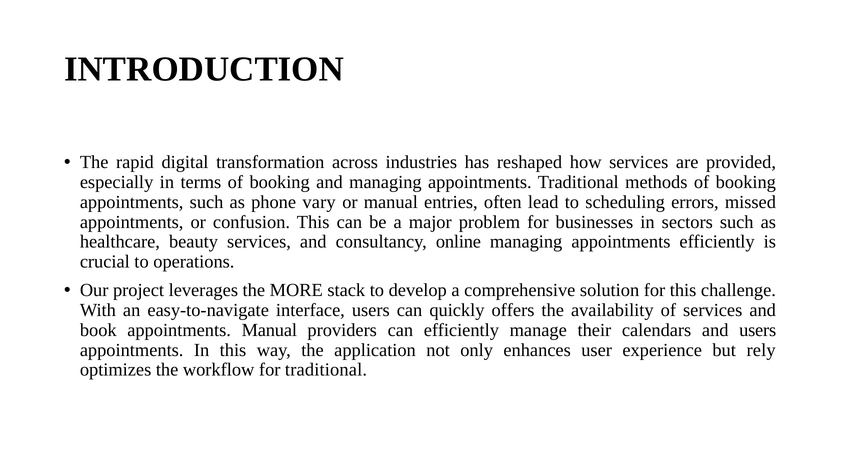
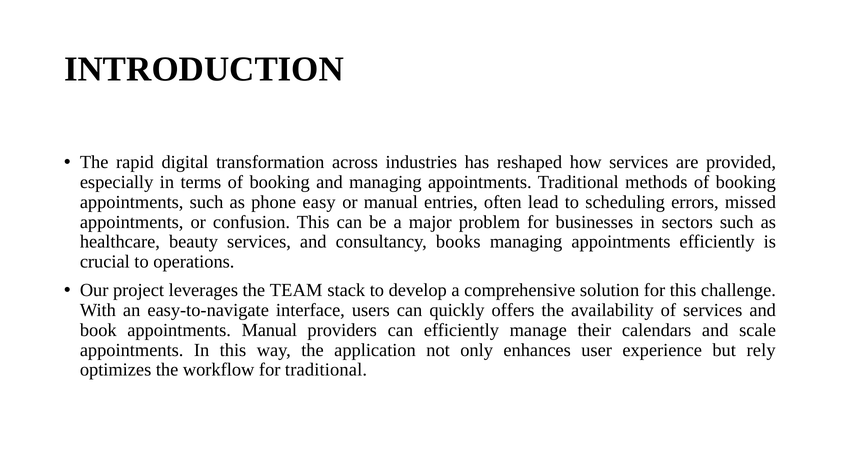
vary: vary -> easy
online: online -> books
MORE: MORE -> TEAM
and users: users -> scale
